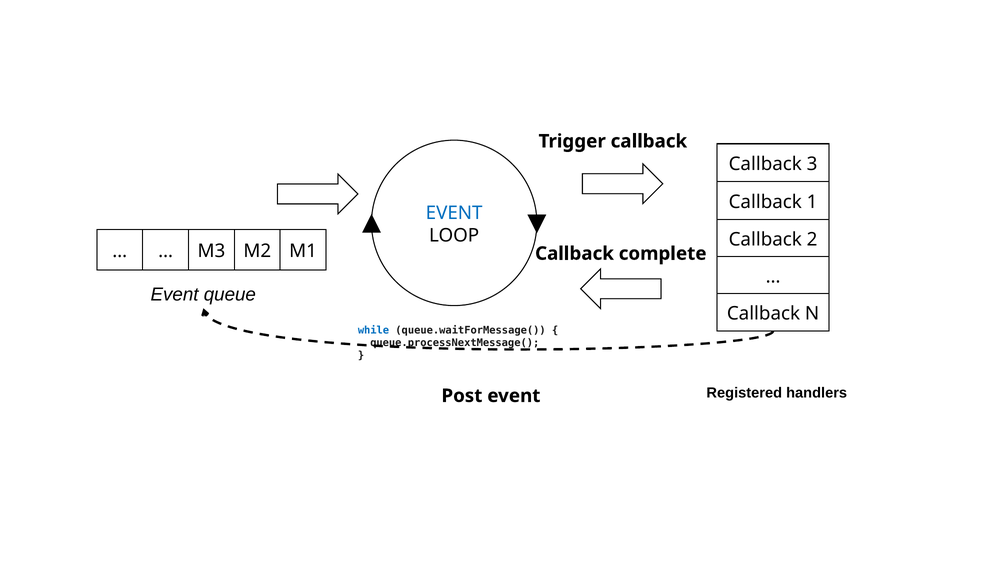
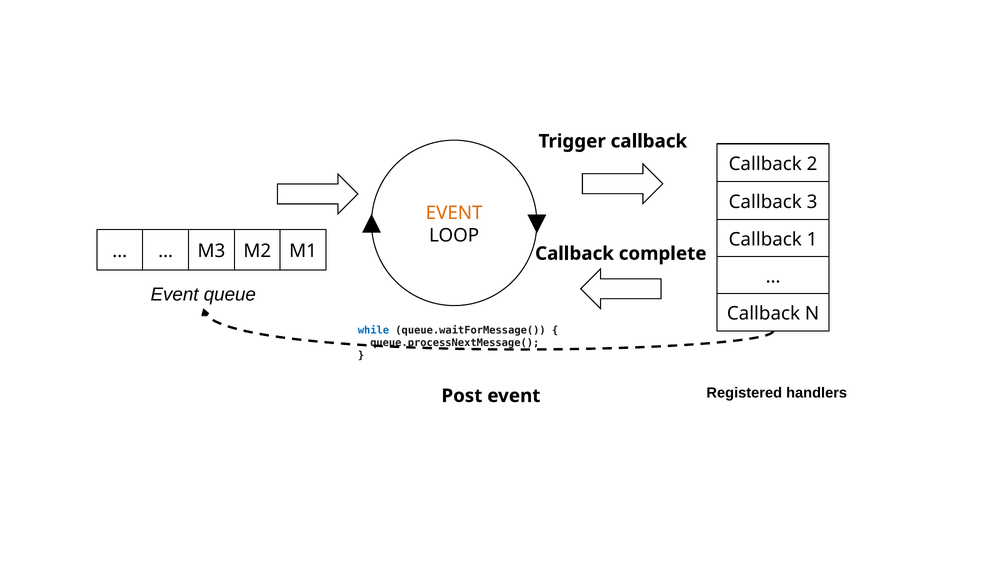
3: 3 -> 2
1: 1 -> 3
EVENT at (454, 213) colour: blue -> orange
2: 2 -> 1
